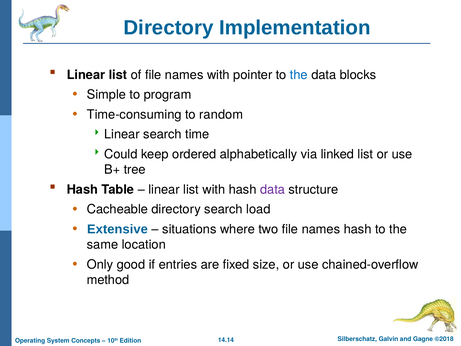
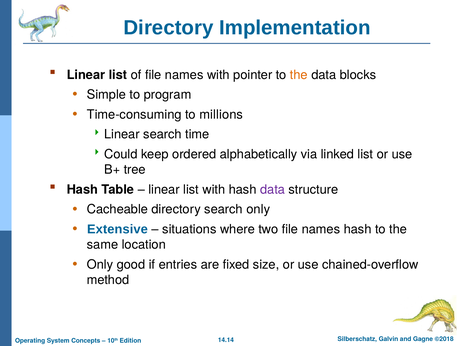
the at (299, 75) colour: blue -> orange
random: random -> millions
search load: load -> only
